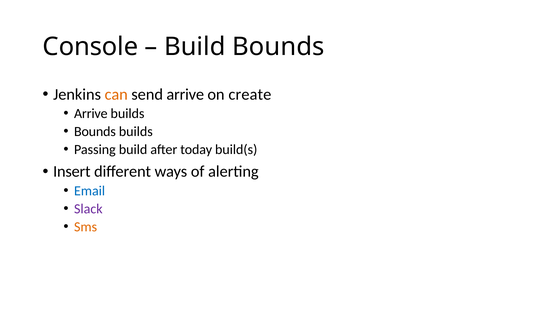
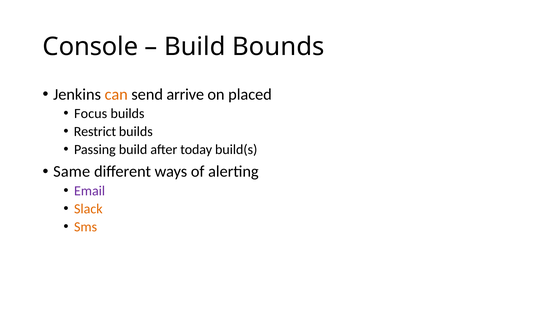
create: create -> placed
Arrive at (91, 114): Arrive -> Focus
Bounds at (95, 132): Bounds -> Restrict
Insert: Insert -> Same
Email colour: blue -> purple
Slack colour: purple -> orange
